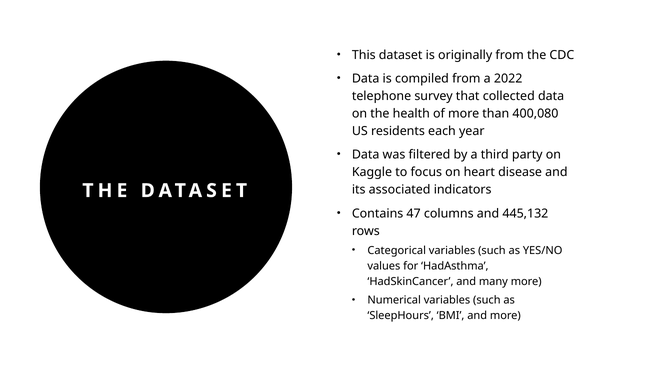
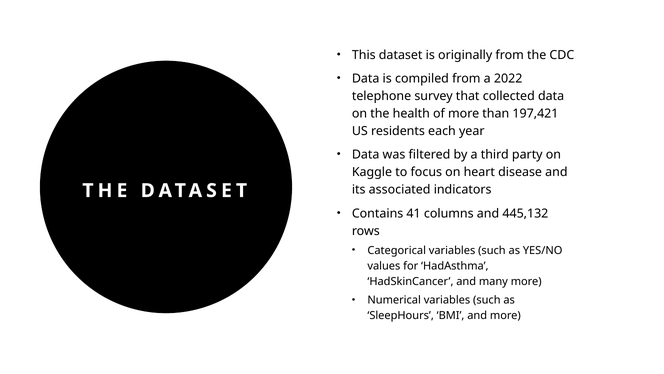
400,080: 400,080 -> 197,421
47: 47 -> 41
